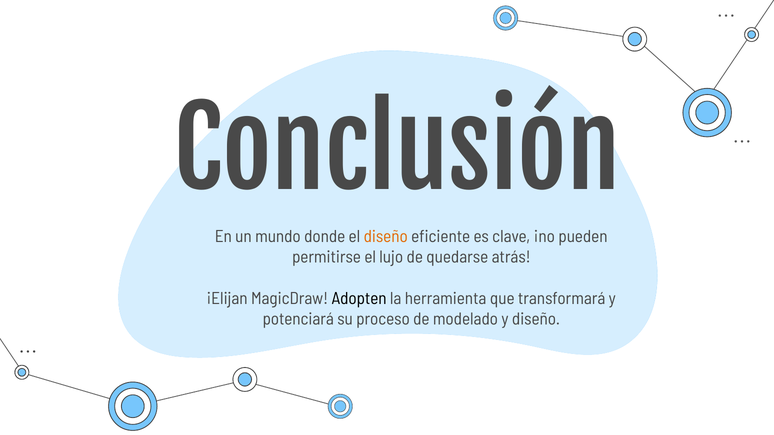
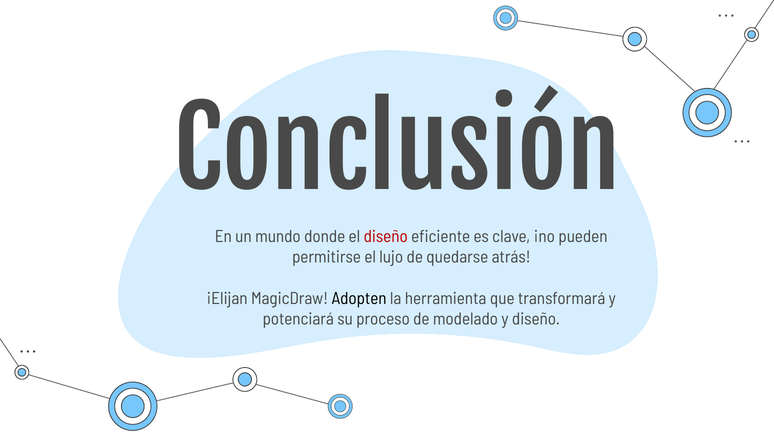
diseño at (386, 237) colour: orange -> red
